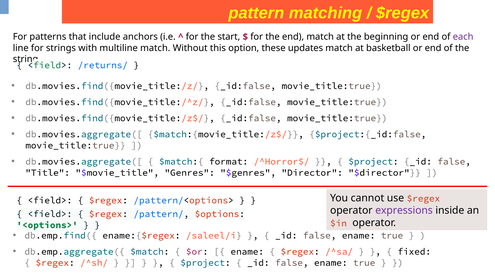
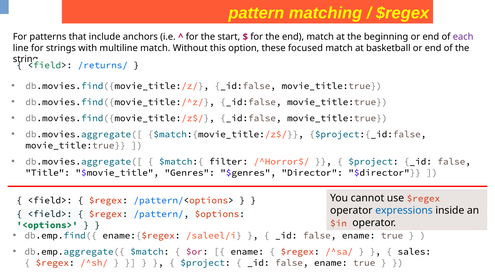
updates: updates -> focused
format: format -> filter
expressions colour: purple -> blue
fixed: fixed -> sales
